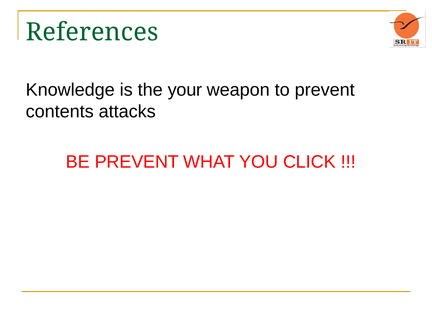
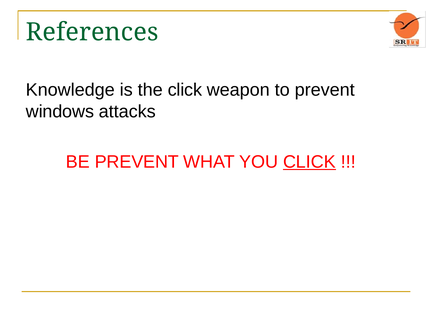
the your: your -> click
contents: contents -> windows
CLICK at (309, 162) underline: none -> present
